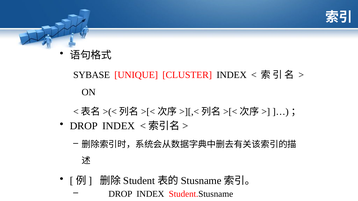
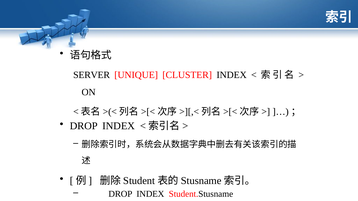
SYBASE: SYBASE -> SERVER
